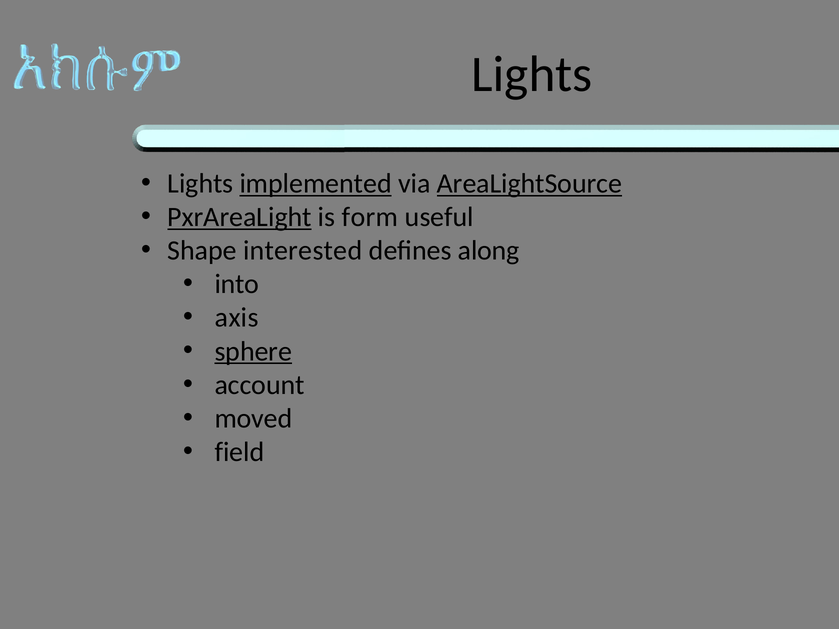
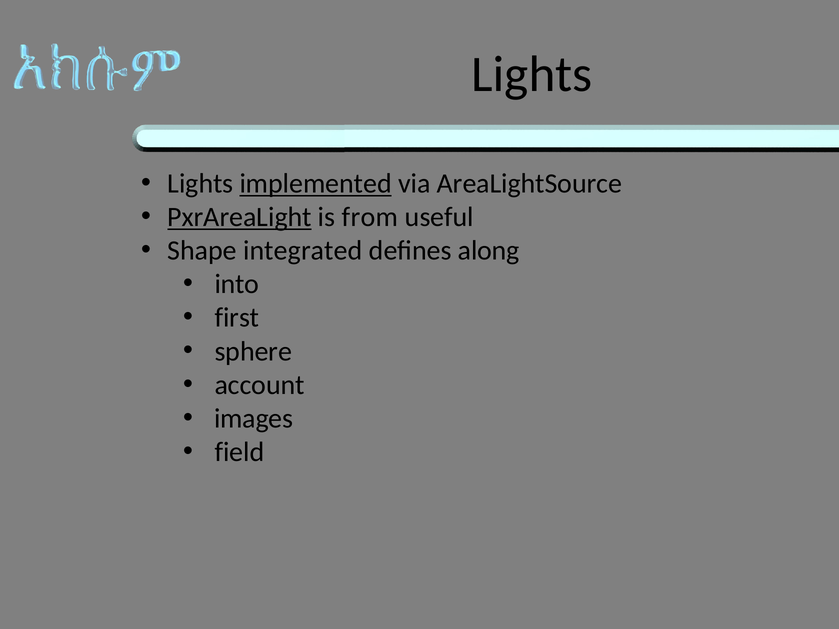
AreaLightSource underline: present -> none
form: form -> from
interested: interested -> integrated
axis: axis -> first
sphere underline: present -> none
moved: moved -> images
